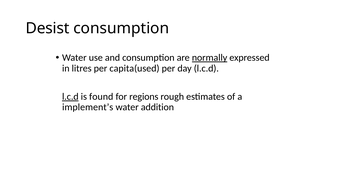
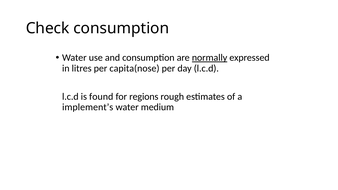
Desist: Desist -> Check
capita(used: capita(used -> capita(nose
l.c.d at (70, 97) underline: present -> none
addition: addition -> medium
